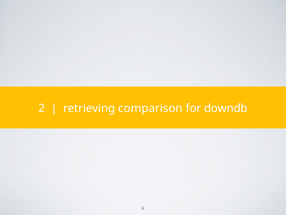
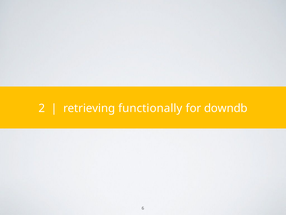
comparison: comparison -> functionally
